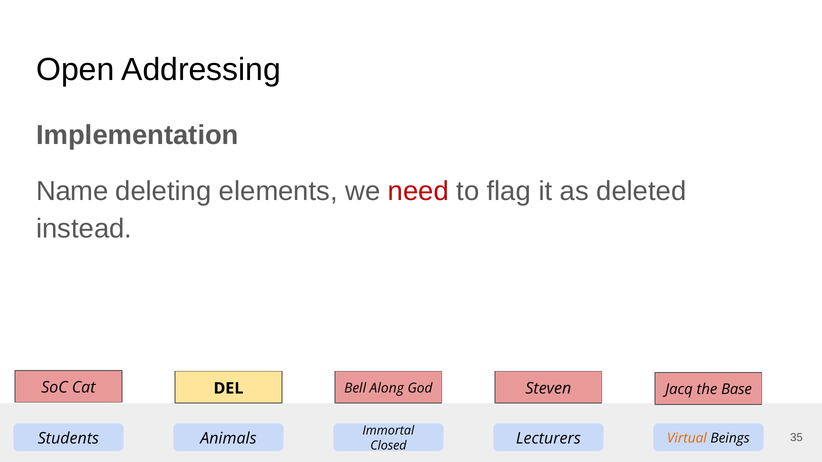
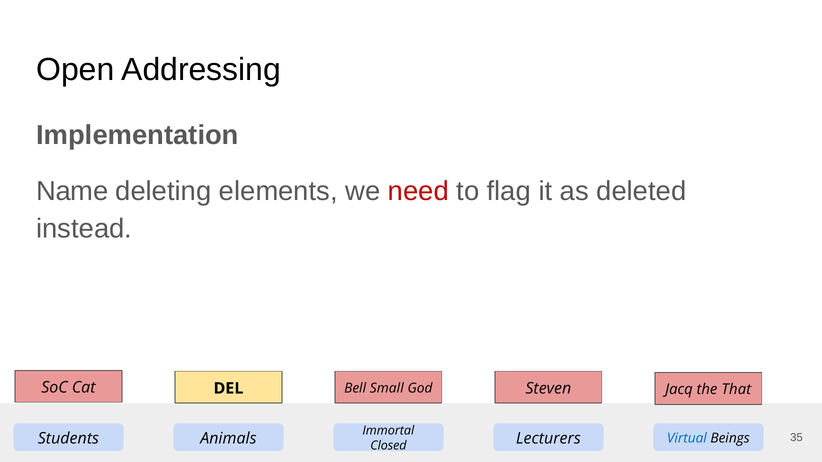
Along: Along -> Small
Base: Base -> That
Virtual colour: orange -> blue
